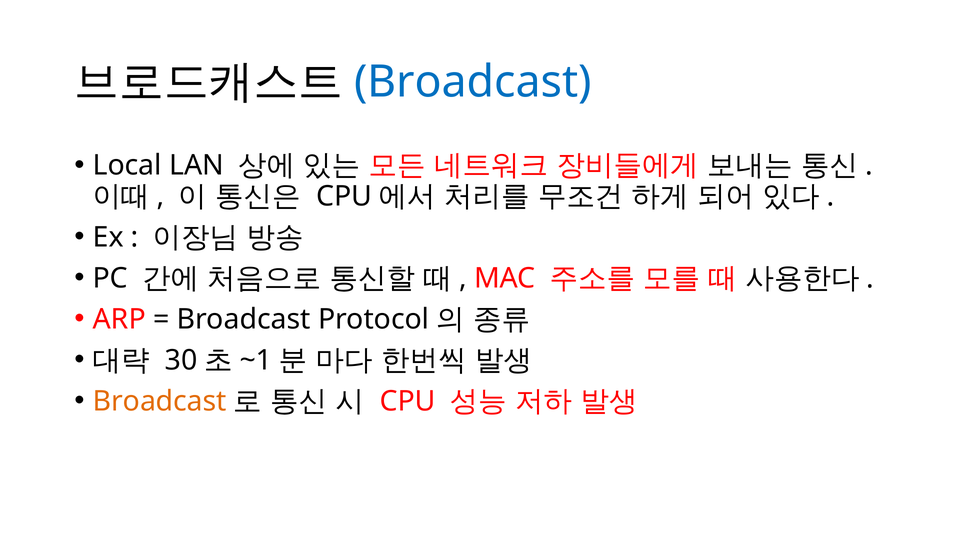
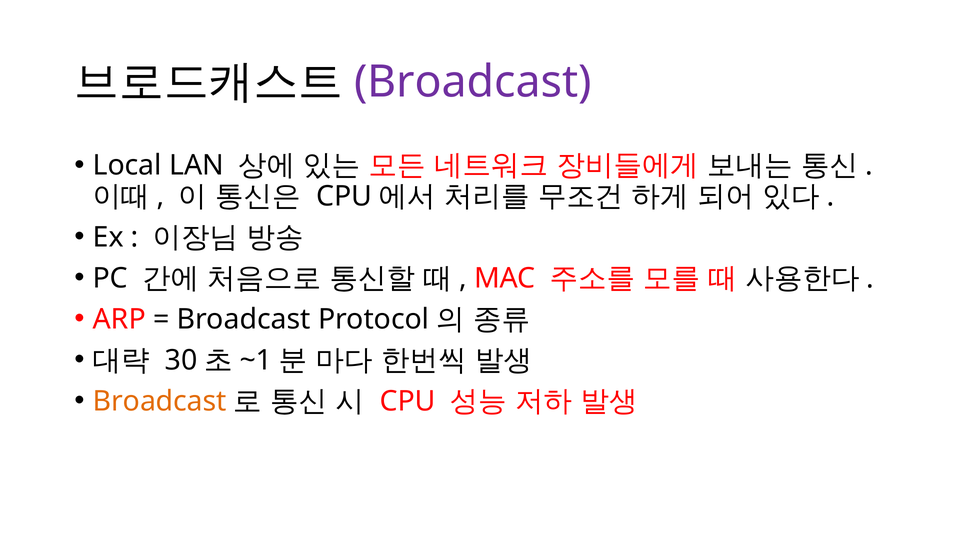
Broadcast at (473, 82) colour: blue -> purple
